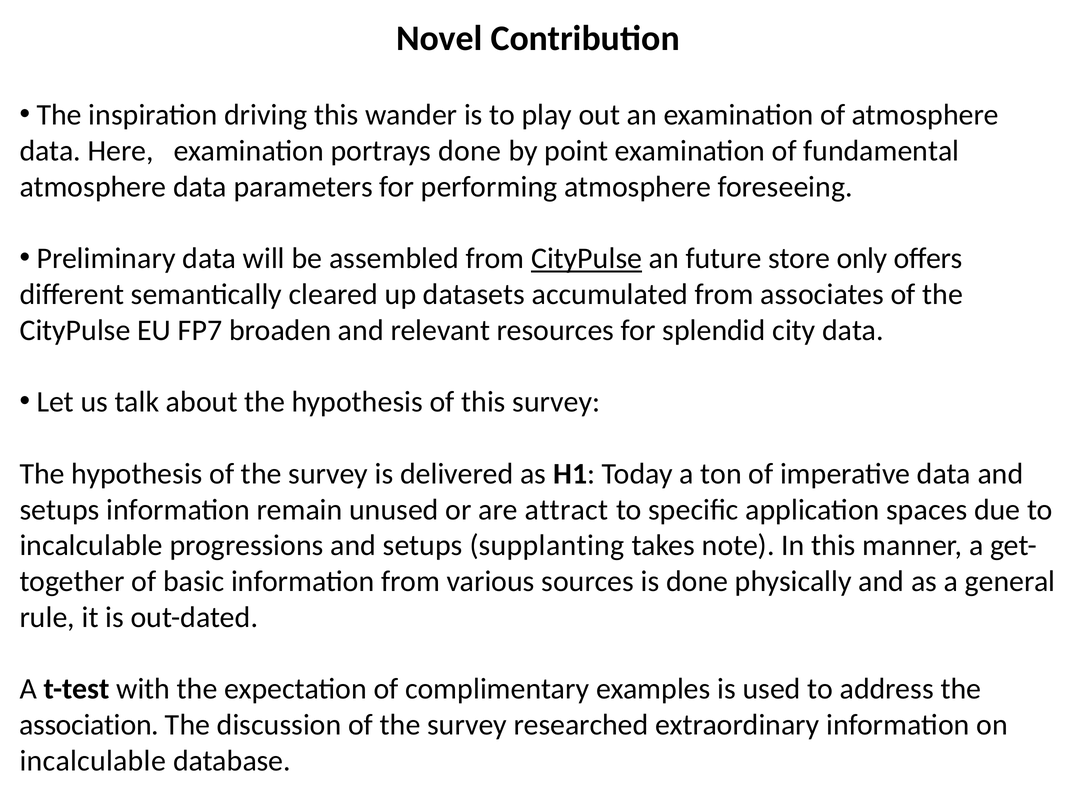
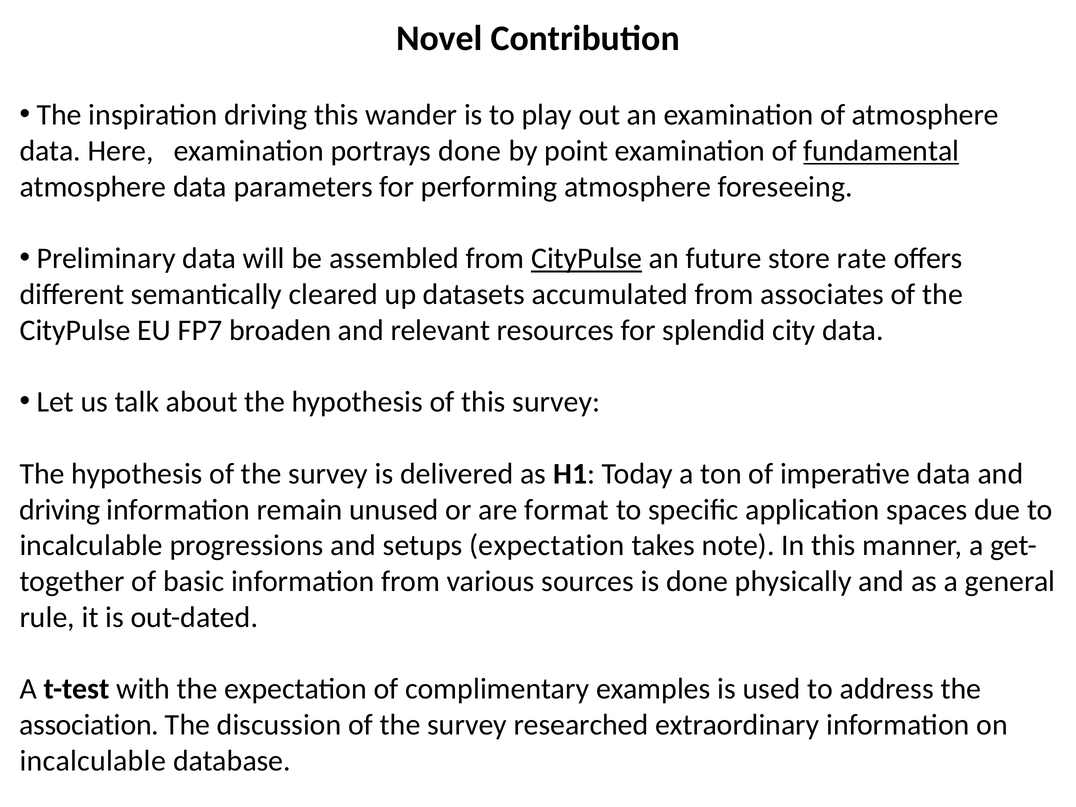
fundamental underline: none -> present
only: only -> rate
setups at (60, 510): setups -> driving
attract: attract -> format
setups supplanting: supplanting -> expectation
